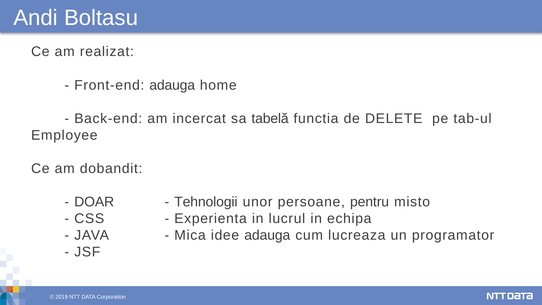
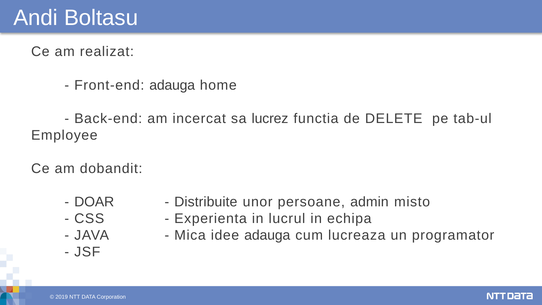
tabelă: tabelă -> lucrez
Tehnologii: Tehnologii -> Distribuite
pentru: pentru -> admin
